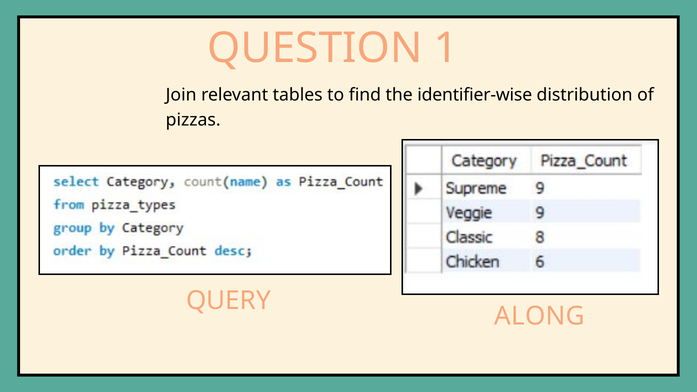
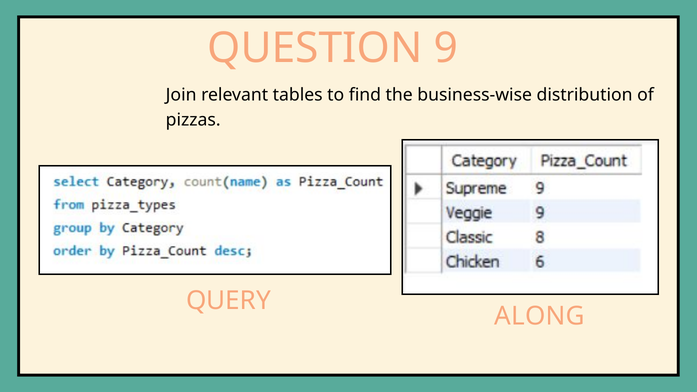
1: 1 -> 9
identifier-wise: identifier-wise -> business-wise
